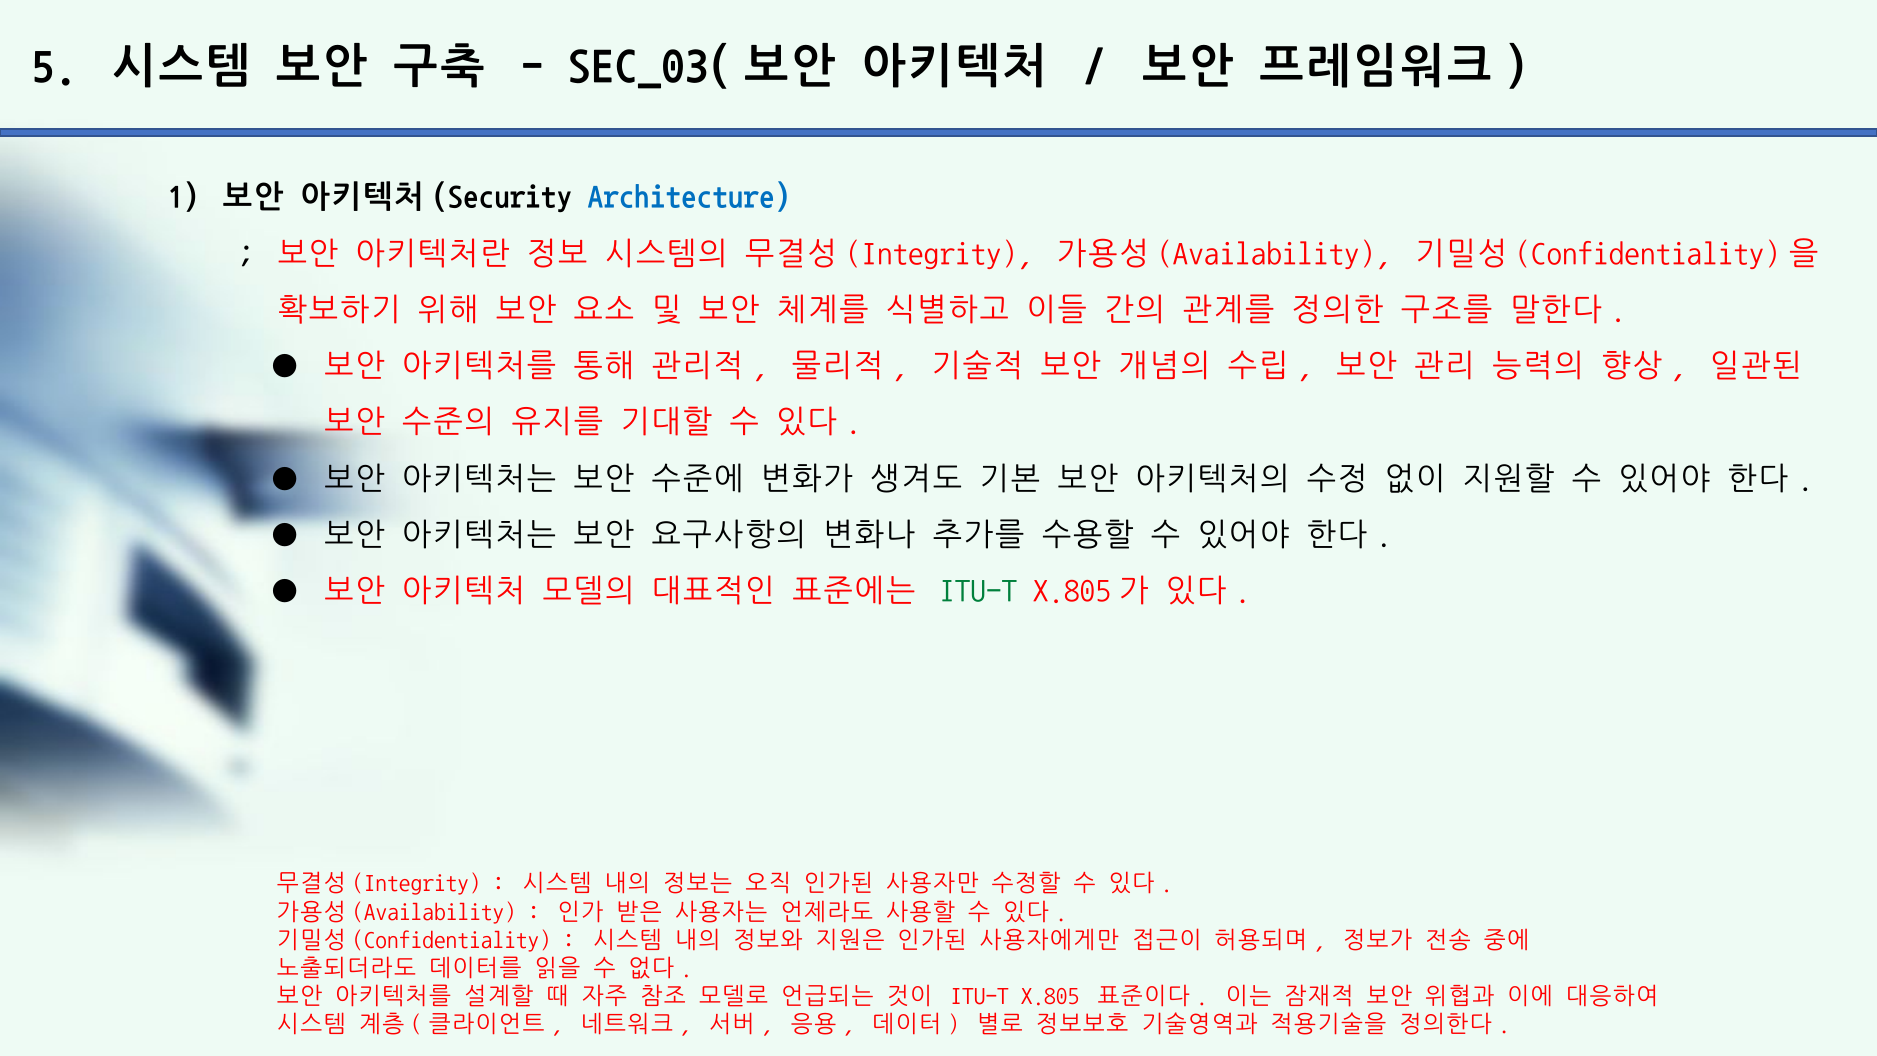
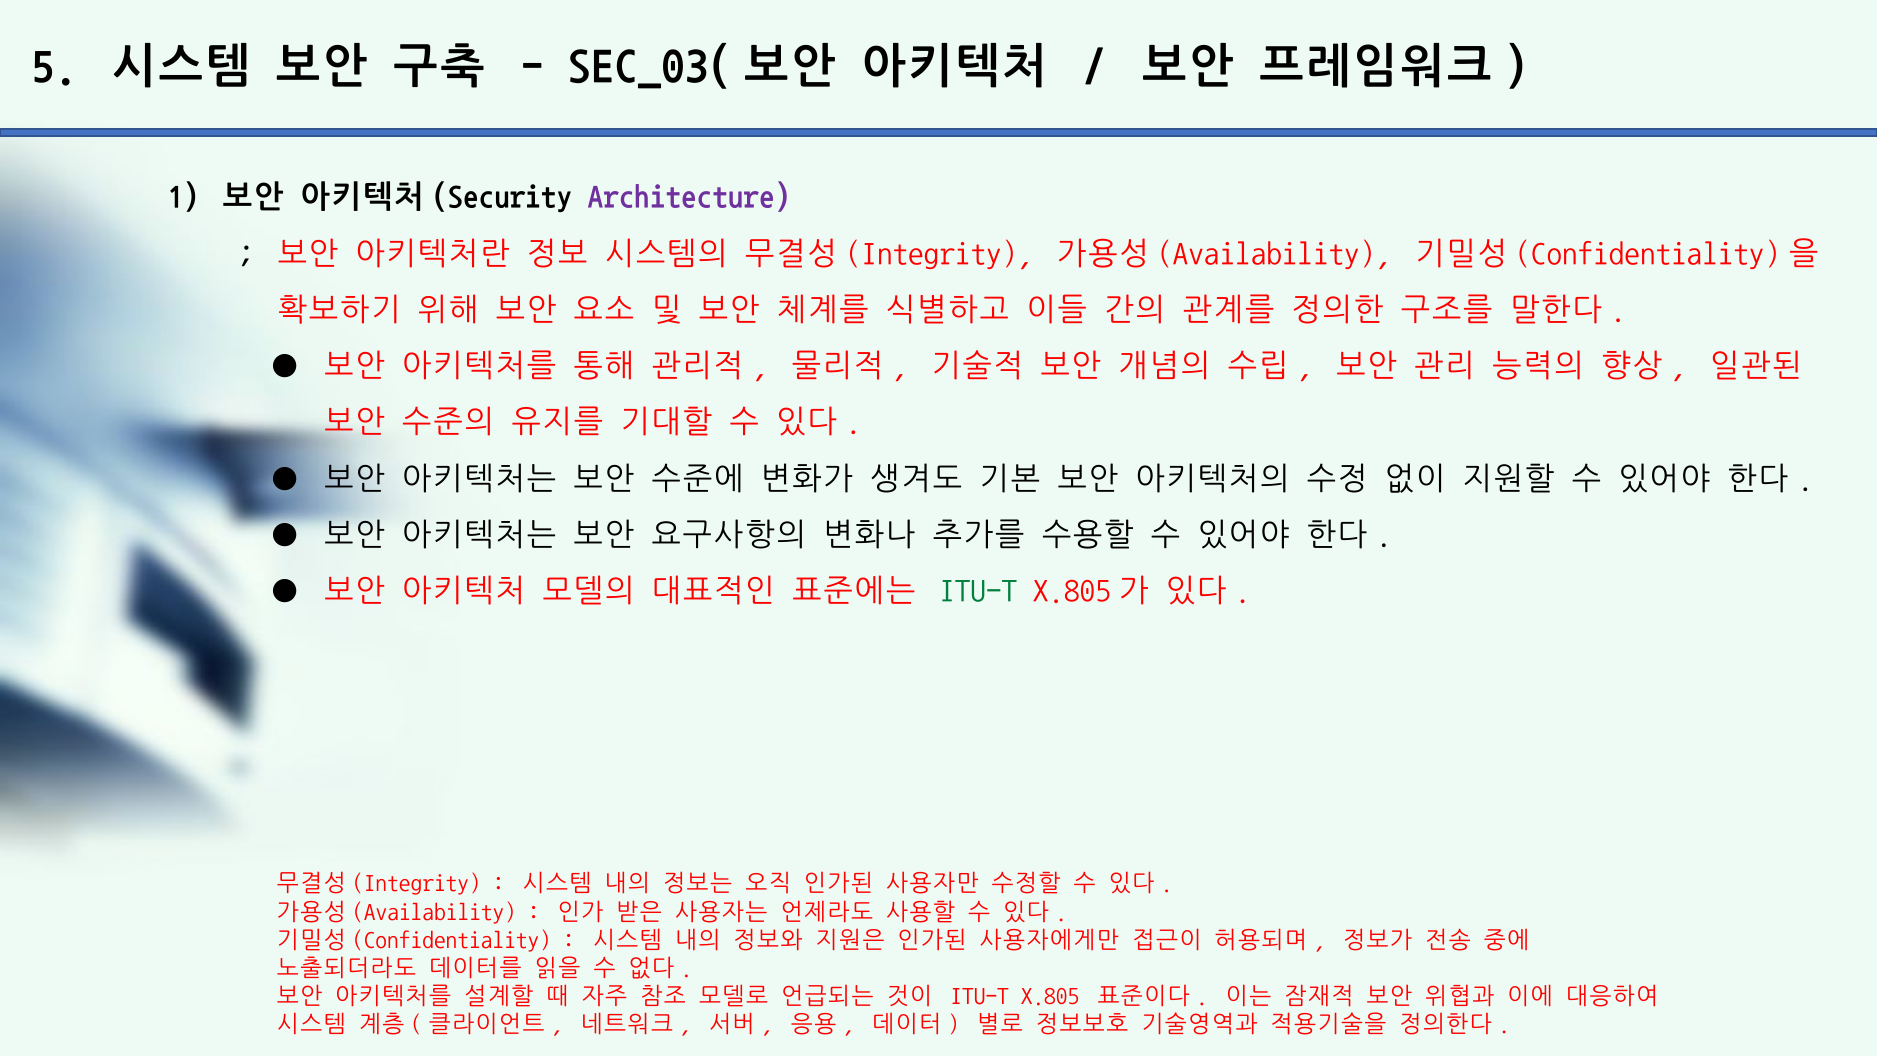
Architecture colour: blue -> purple
